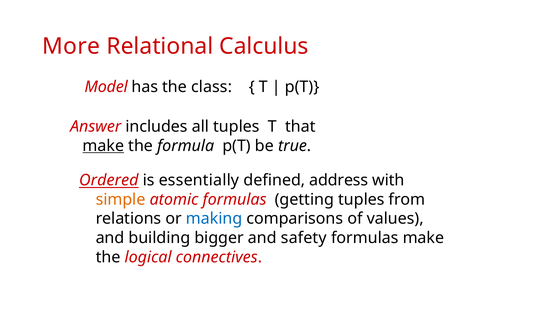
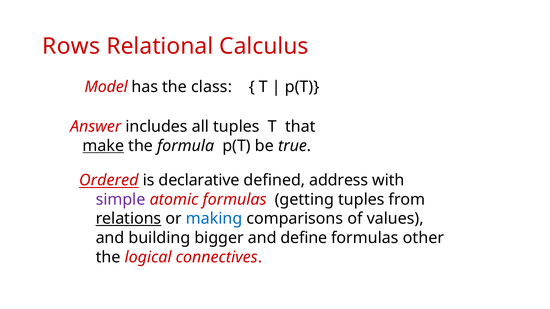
More: More -> Rows
essentially: essentially -> declarative
simple colour: orange -> purple
relations underline: none -> present
safety: safety -> define
formulas make: make -> other
